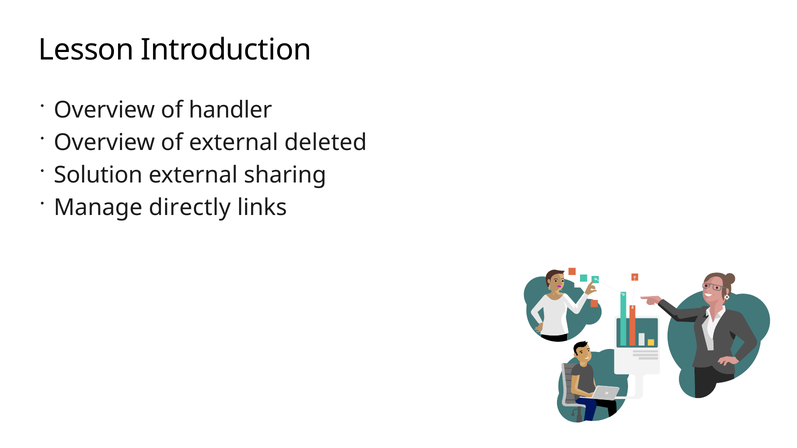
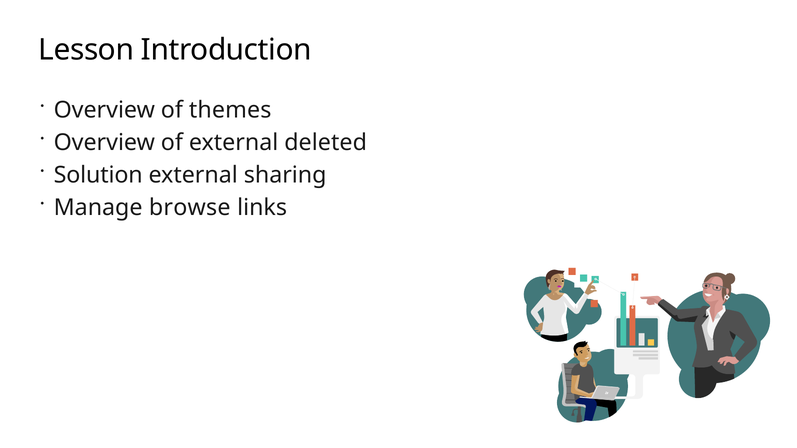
handler: handler -> themes
directly: directly -> browse
